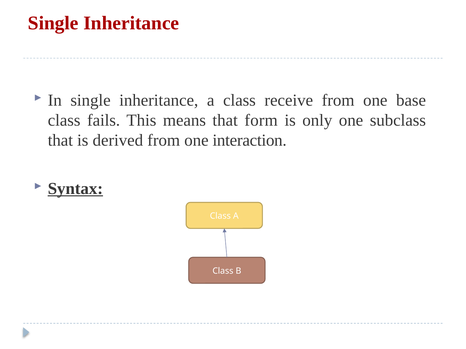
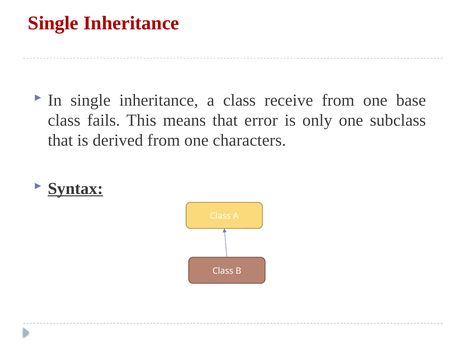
form: form -> error
interaction: interaction -> characters
